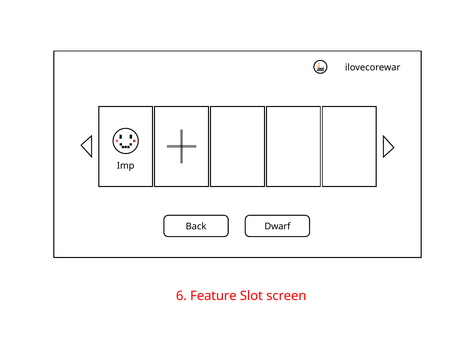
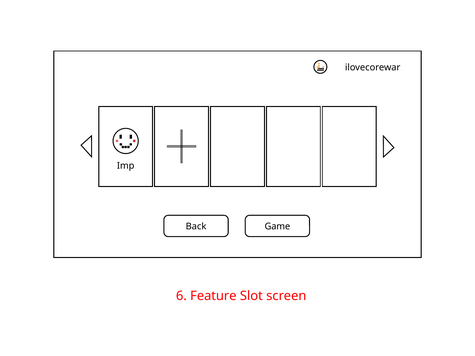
Dwarf: Dwarf -> Game
